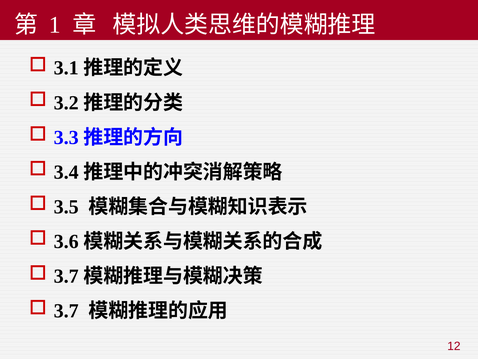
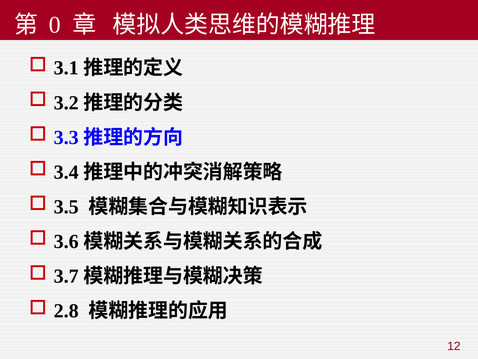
1: 1 -> 0
3.7 at (66, 311): 3.7 -> 2.8
